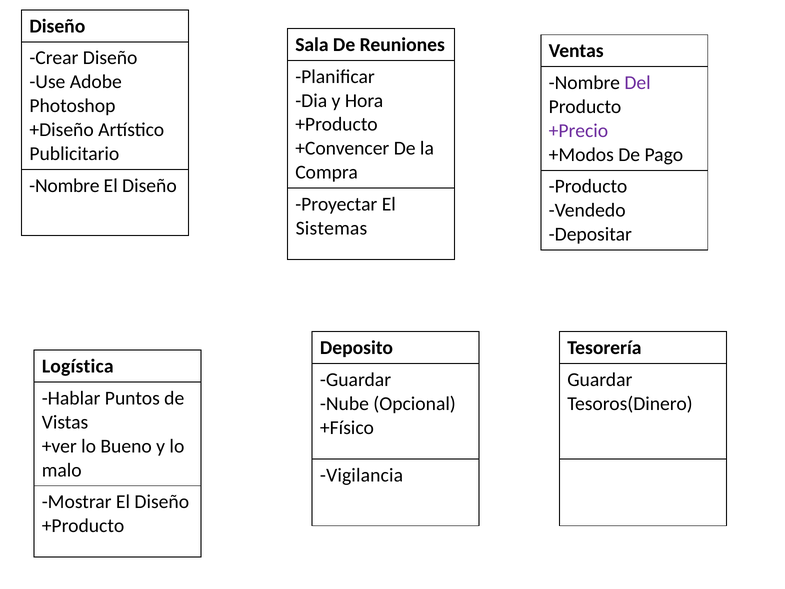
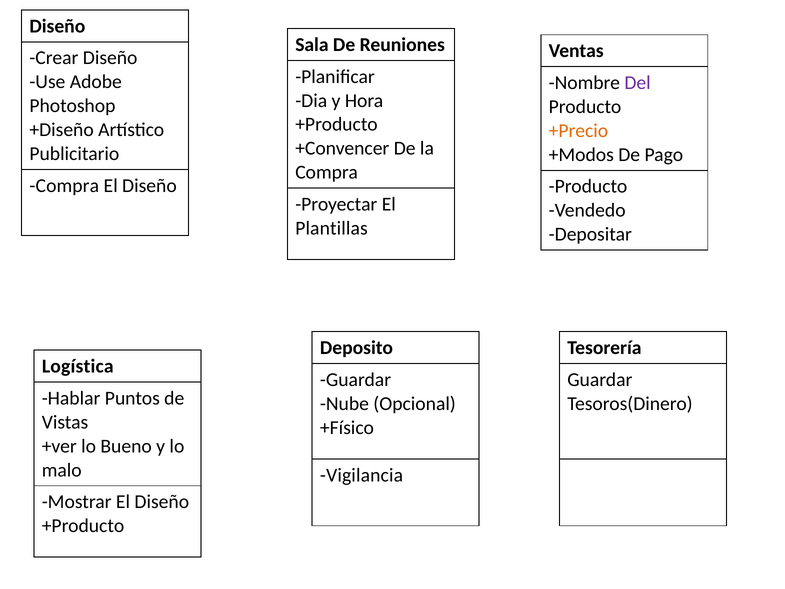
+Precio colour: purple -> orange
Nombre at (64, 186): Nombre -> Compra
Sistemas: Sistemas -> Plantillas
